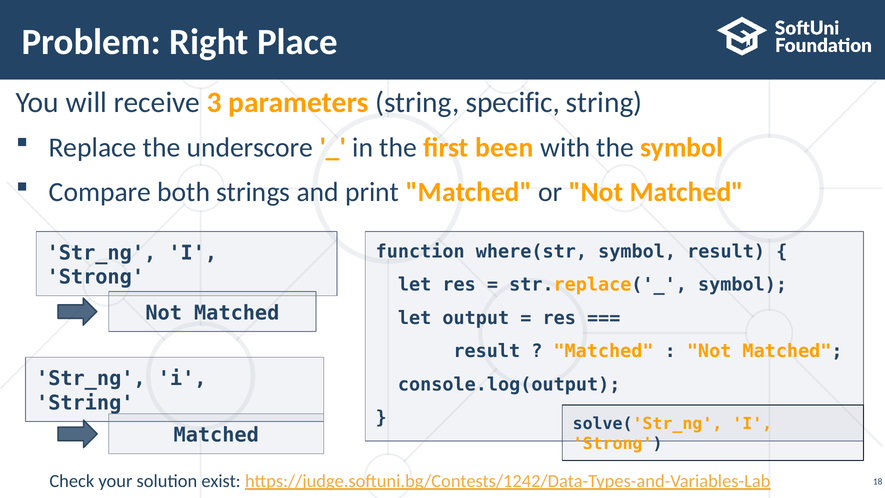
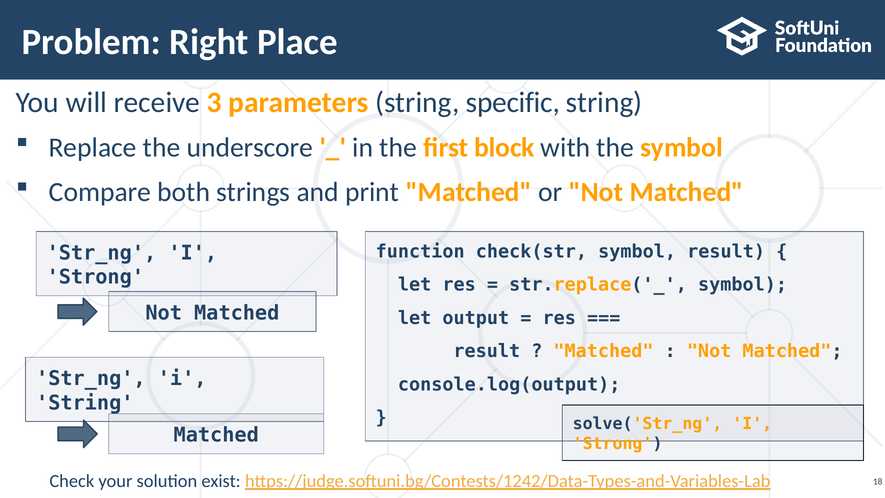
been: been -> block
where(str: where(str -> check(str
